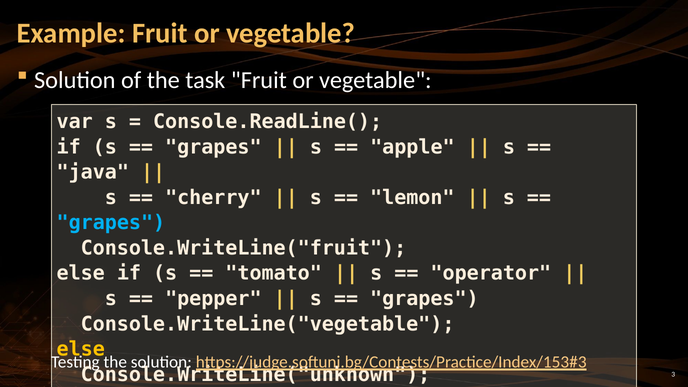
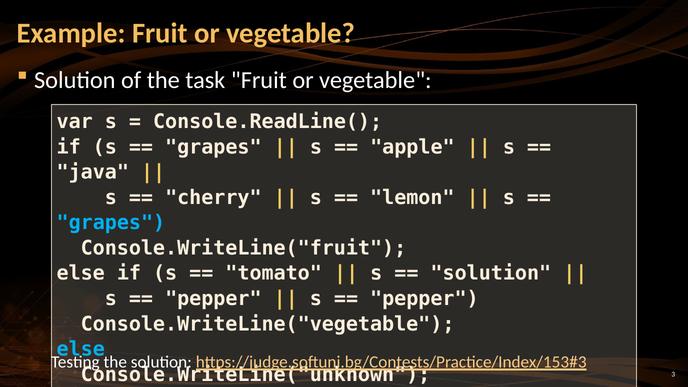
operator at (491, 273): operator -> solution
grapes at (424, 299): grapes -> pepper
else at (81, 349) colour: yellow -> light blue
